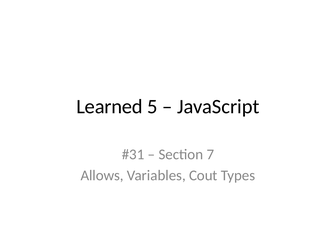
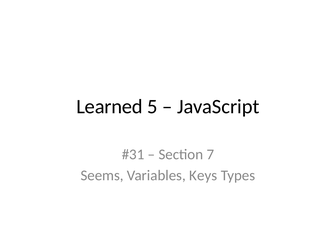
Allows: Allows -> Seems
Cout: Cout -> Keys
